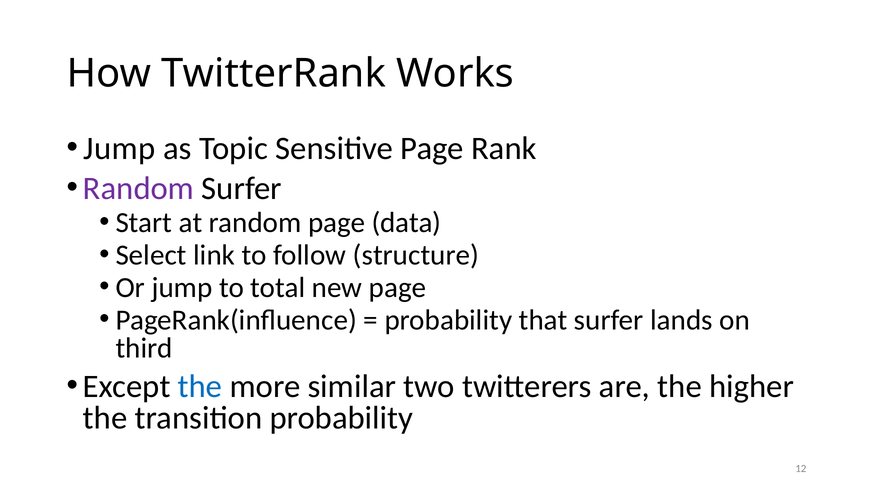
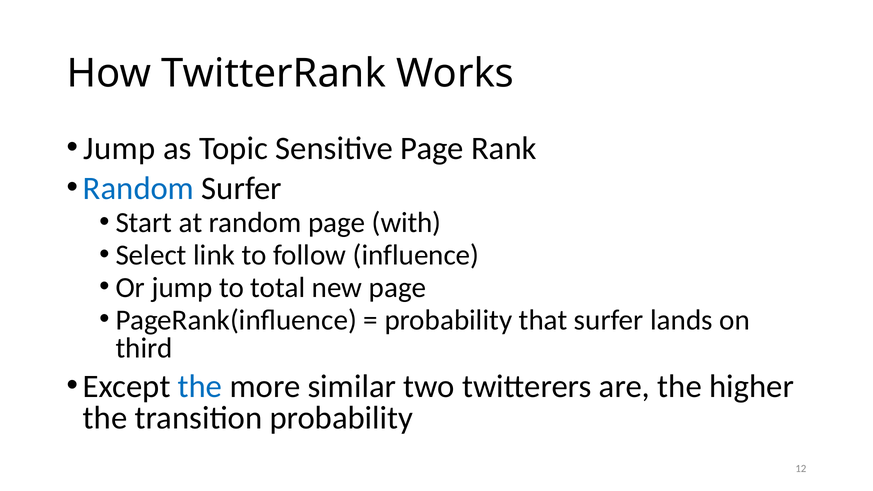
Random at (139, 189) colour: purple -> blue
data: data -> with
structure: structure -> influence
